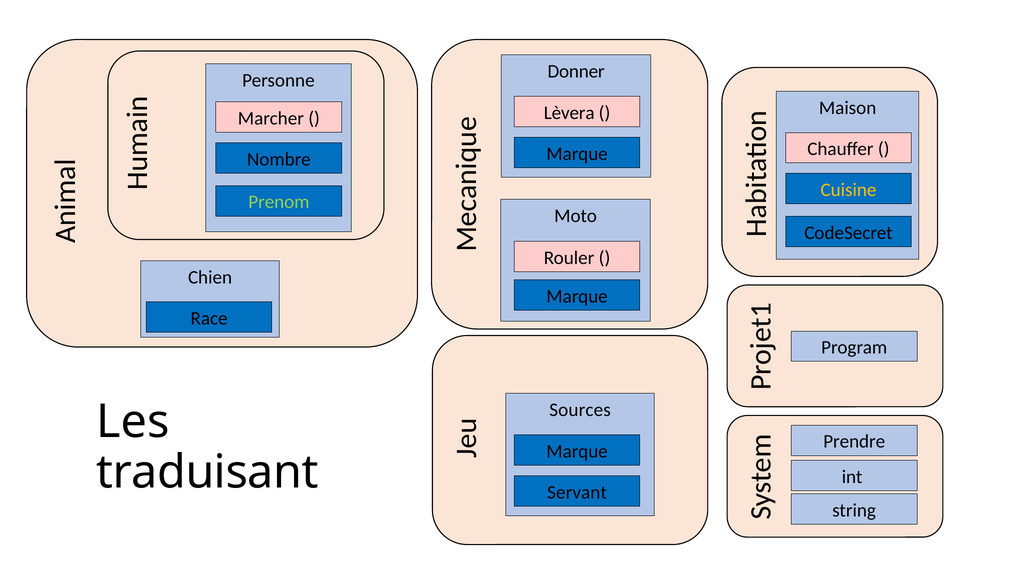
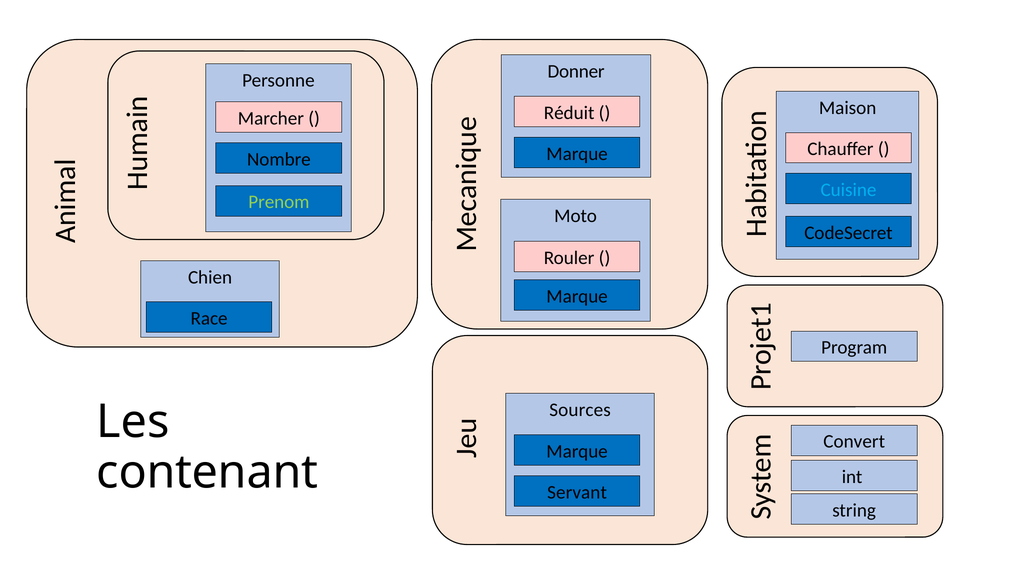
Lèvera: Lèvera -> Réduit
Cuisine colour: yellow -> light blue
Prendre: Prendre -> Convert
traduisant: traduisant -> contenant
